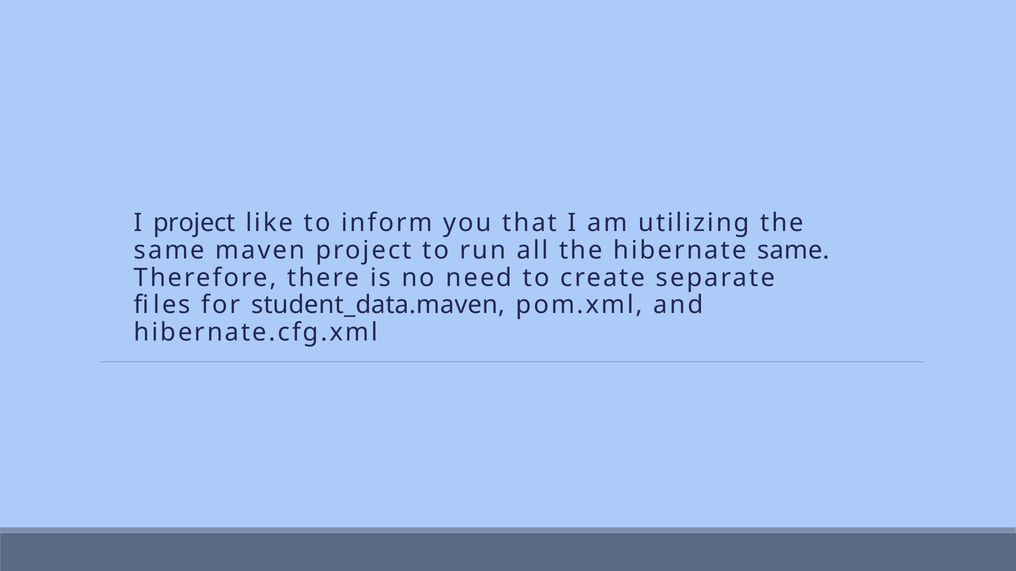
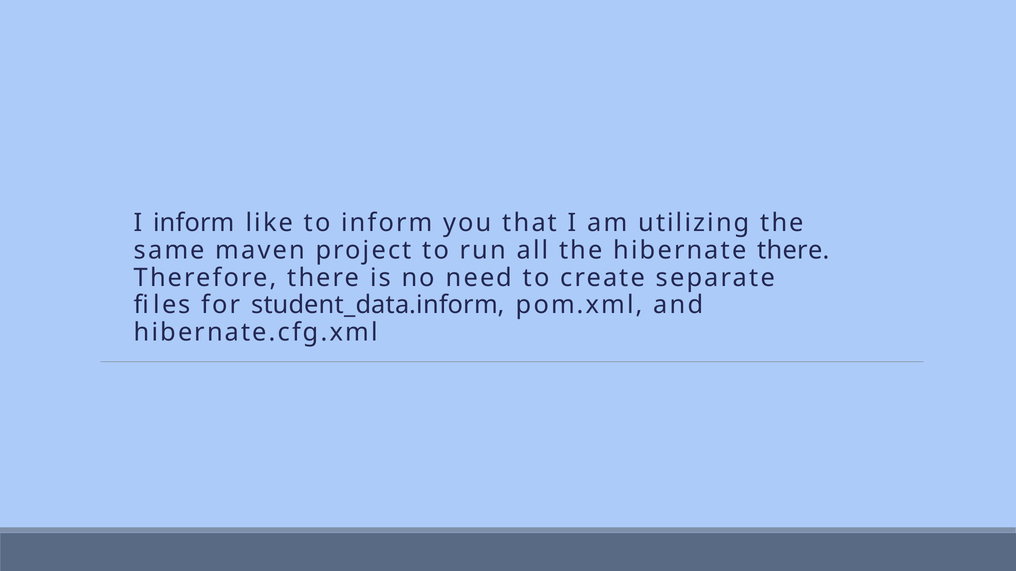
I project: project -> inform
hibernate same: same -> there
student_data.maven: student_data.maven -> student_data.inform
